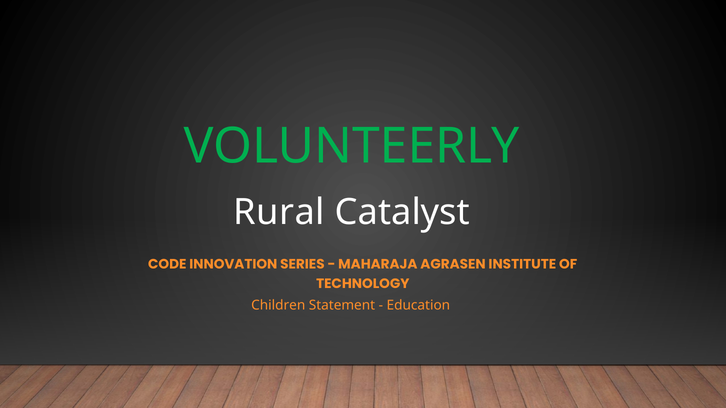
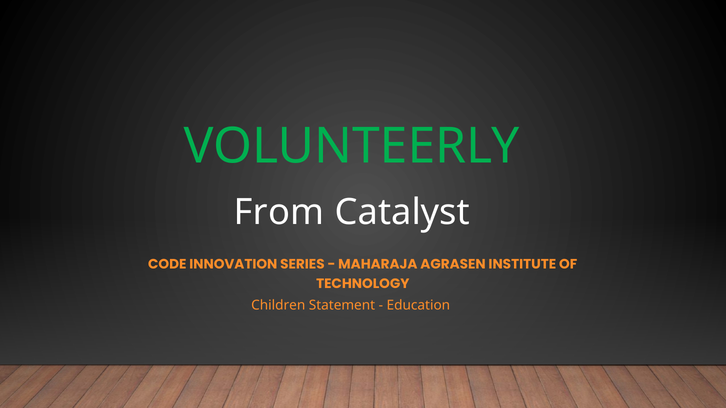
Rural: Rural -> From
